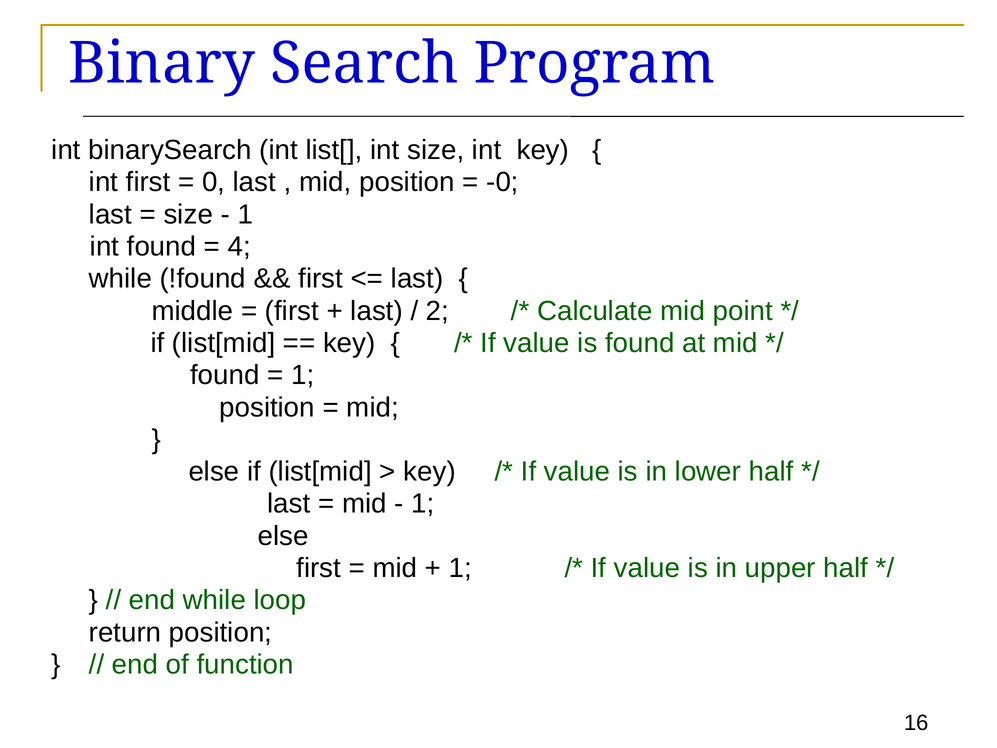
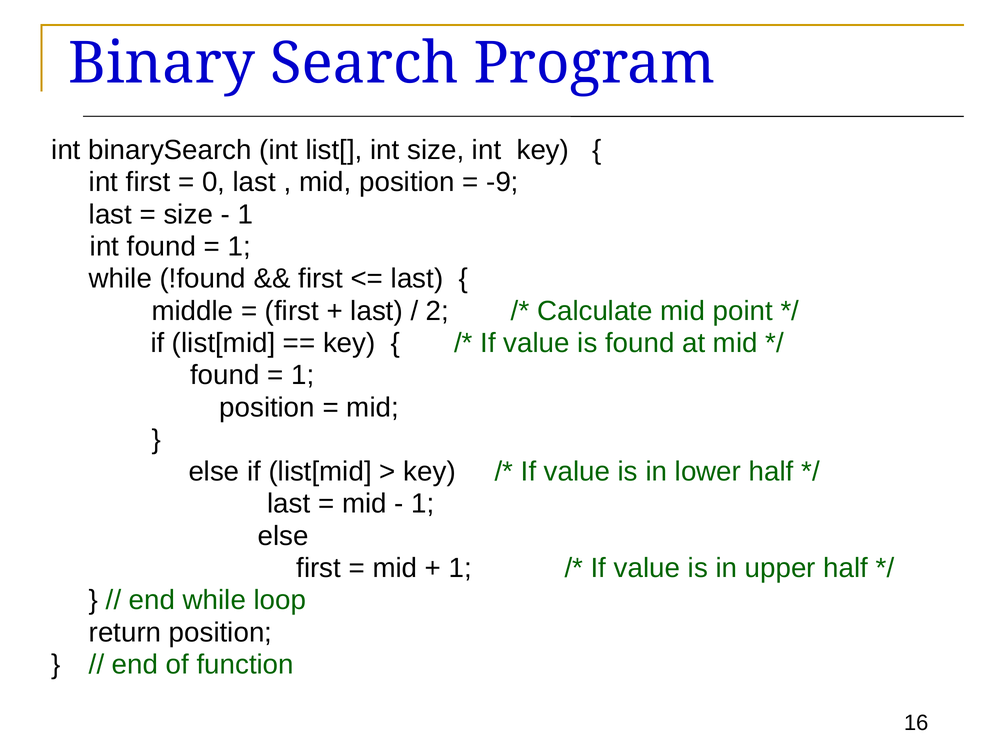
-0: -0 -> -9
4 at (239, 247): 4 -> 1
